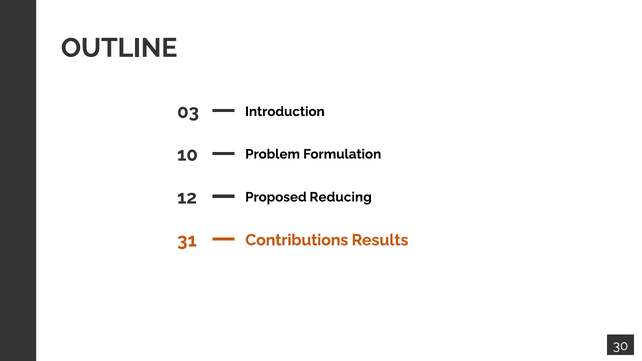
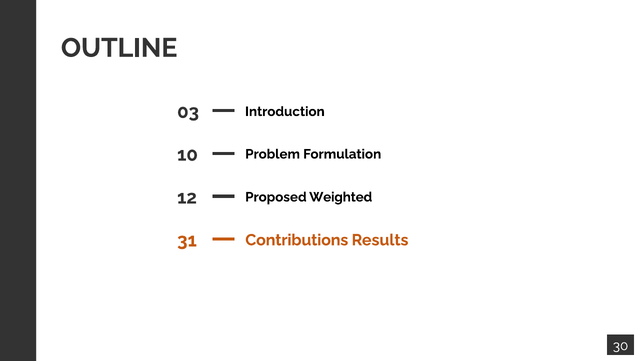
Reducing: Reducing -> Weighted
